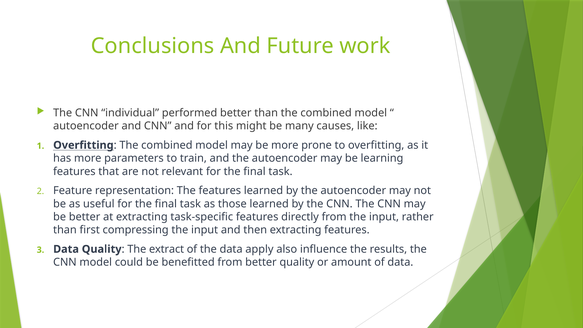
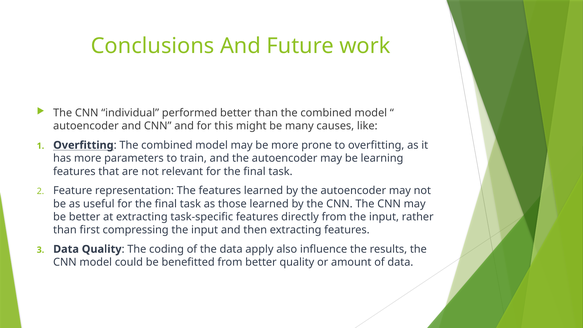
extract: extract -> coding
